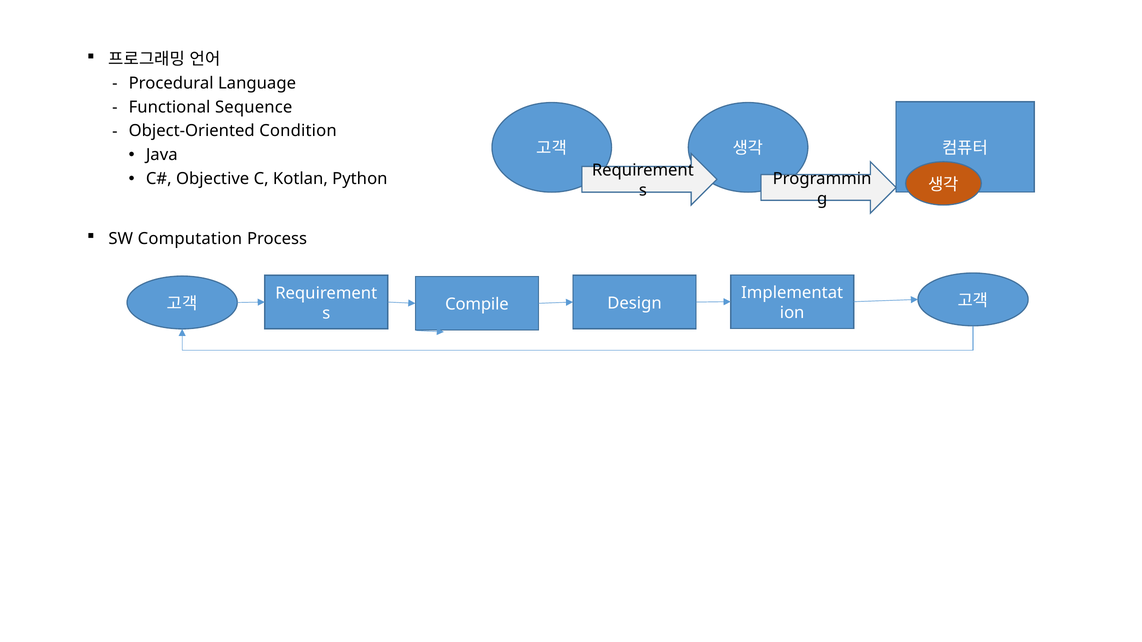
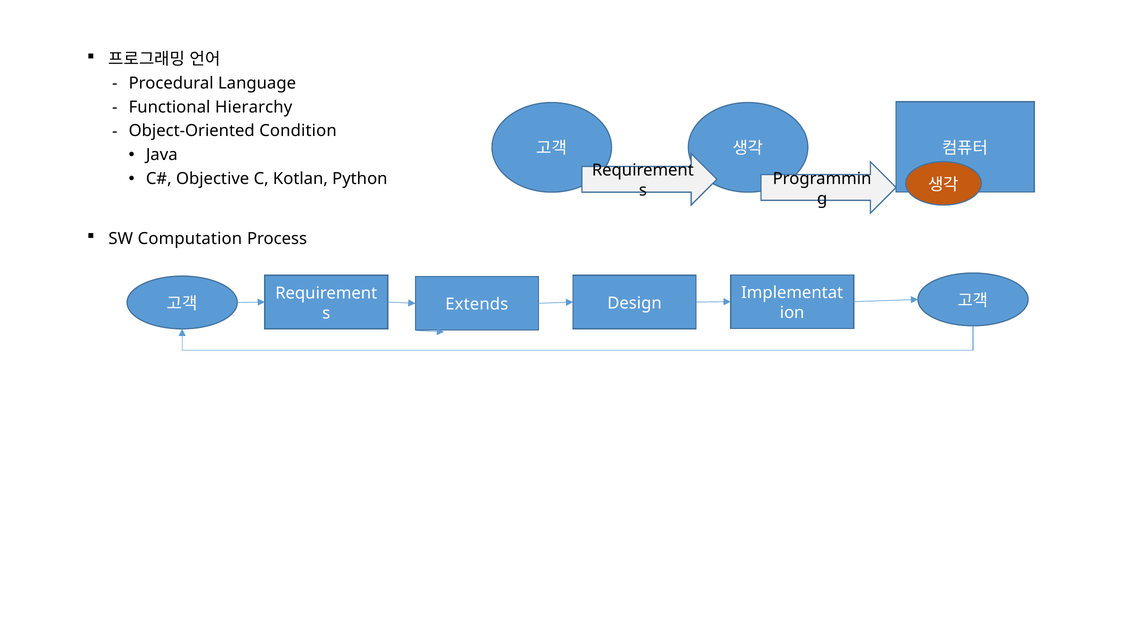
Sequence: Sequence -> Hierarchy
Compile: Compile -> Extends
